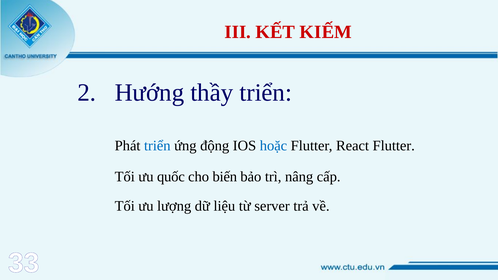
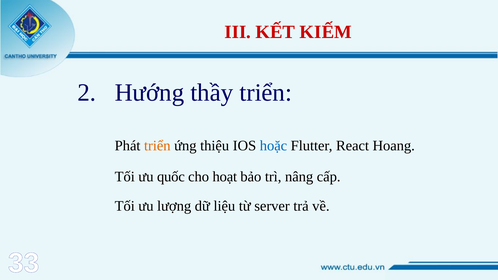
triển at (157, 146) colour: blue -> orange
động: động -> thiệu
React Flutter: Flutter -> Hoang
biến: biến -> hoạt
